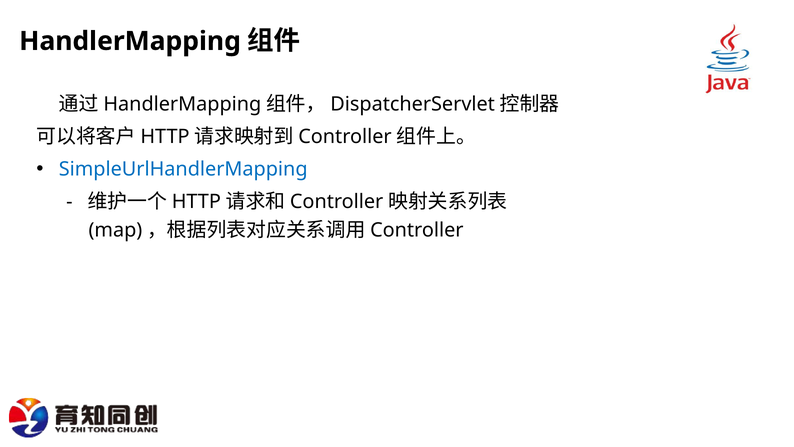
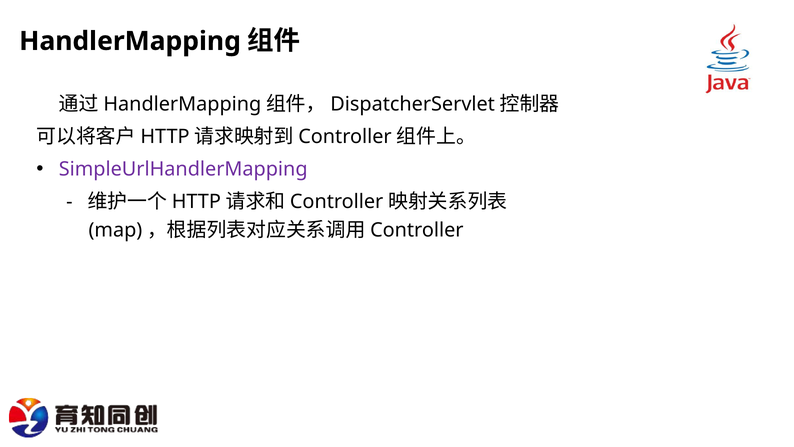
SimpleUrlHandlerMapping colour: blue -> purple
